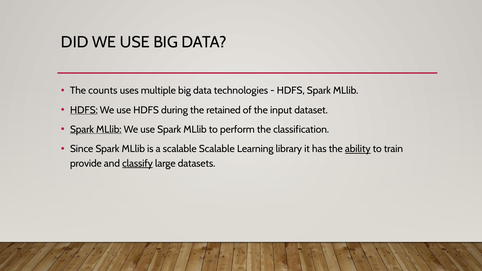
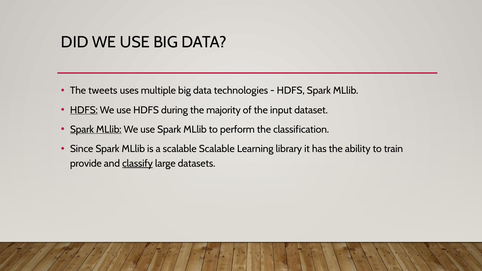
counts: counts -> tweets
retained: retained -> majority
ability underline: present -> none
